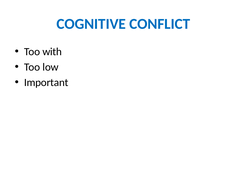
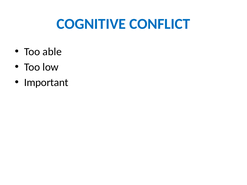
with: with -> able
